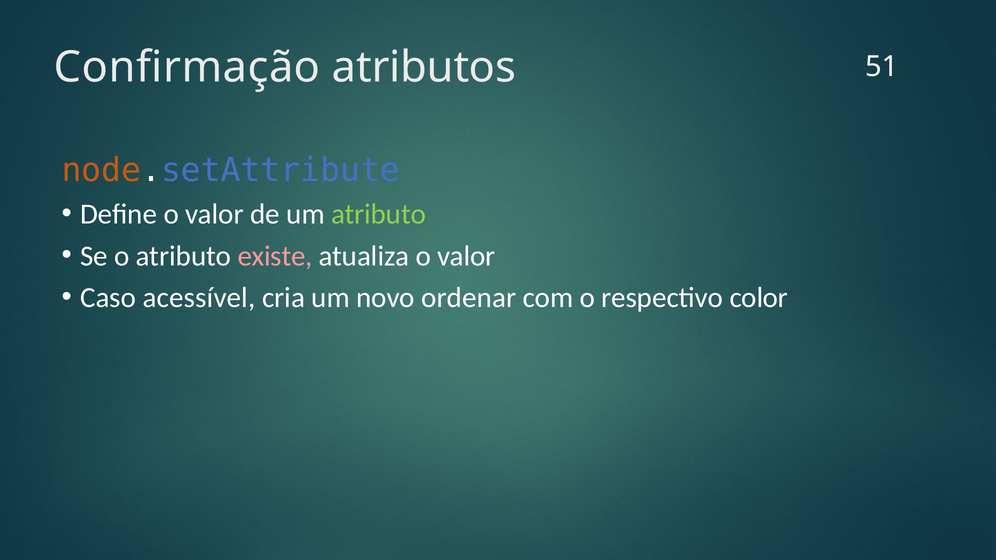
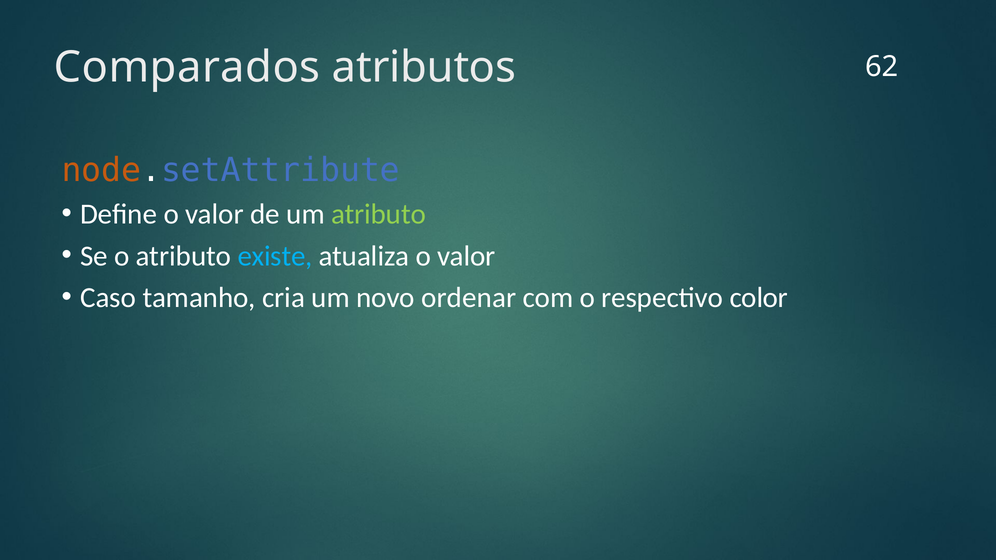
Confirmação: Confirmação -> Comparados
51: 51 -> 62
existe colour: pink -> light blue
acessível: acessível -> tamanho
